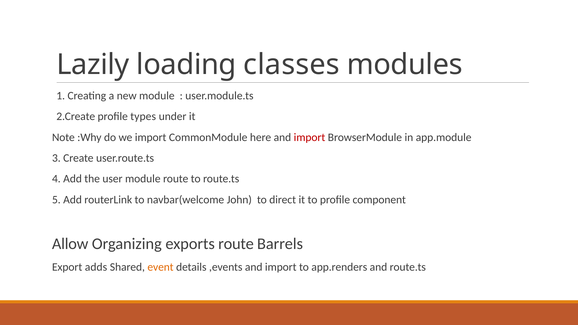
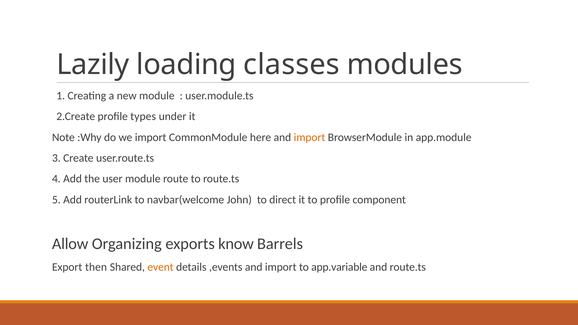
import at (310, 137) colour: red -> orange
exports route: route -> know
adds: adds -> then
app.renders: app.renders -> app.variable
